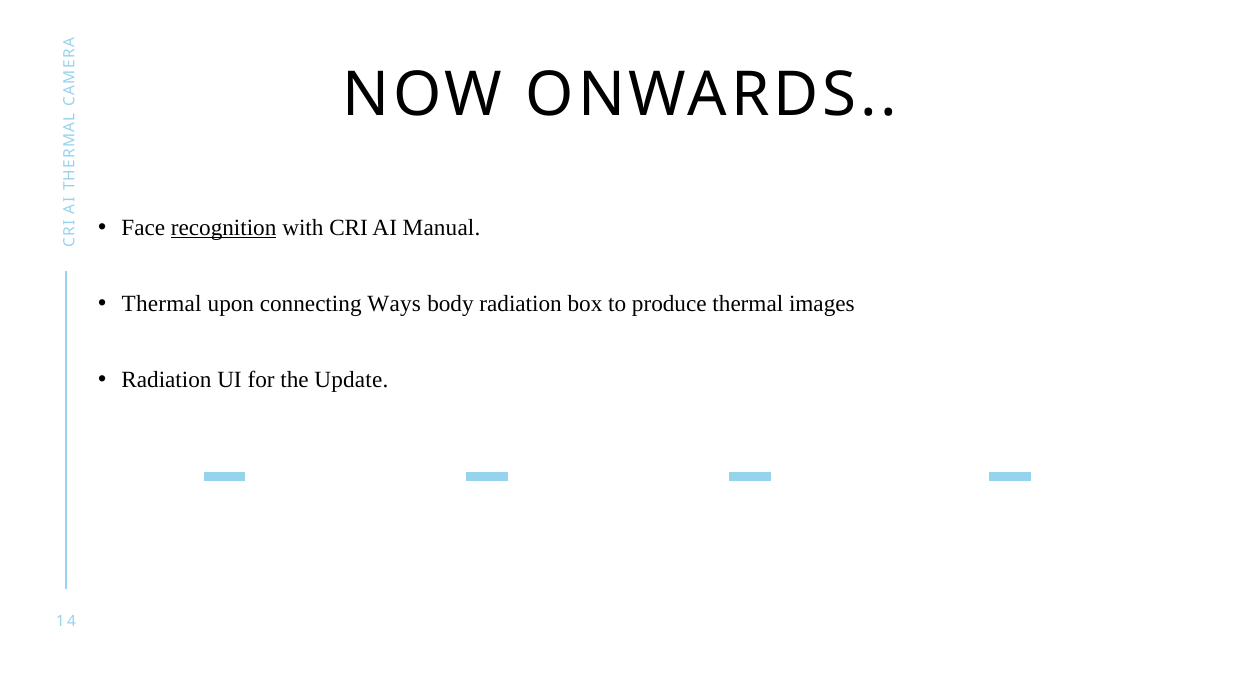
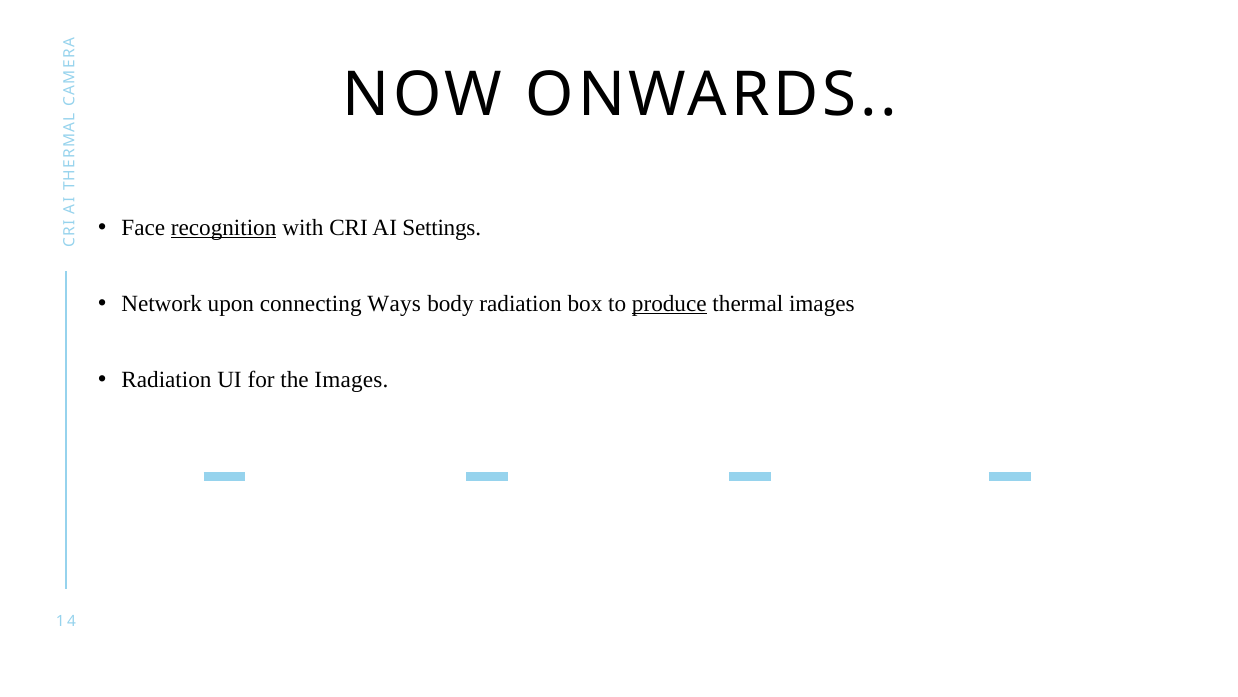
Manual: Manual -> Settings
Thermal at (162, 303): Thermal -> Network
produce underline: none -> present
the Update: Update -> Images
